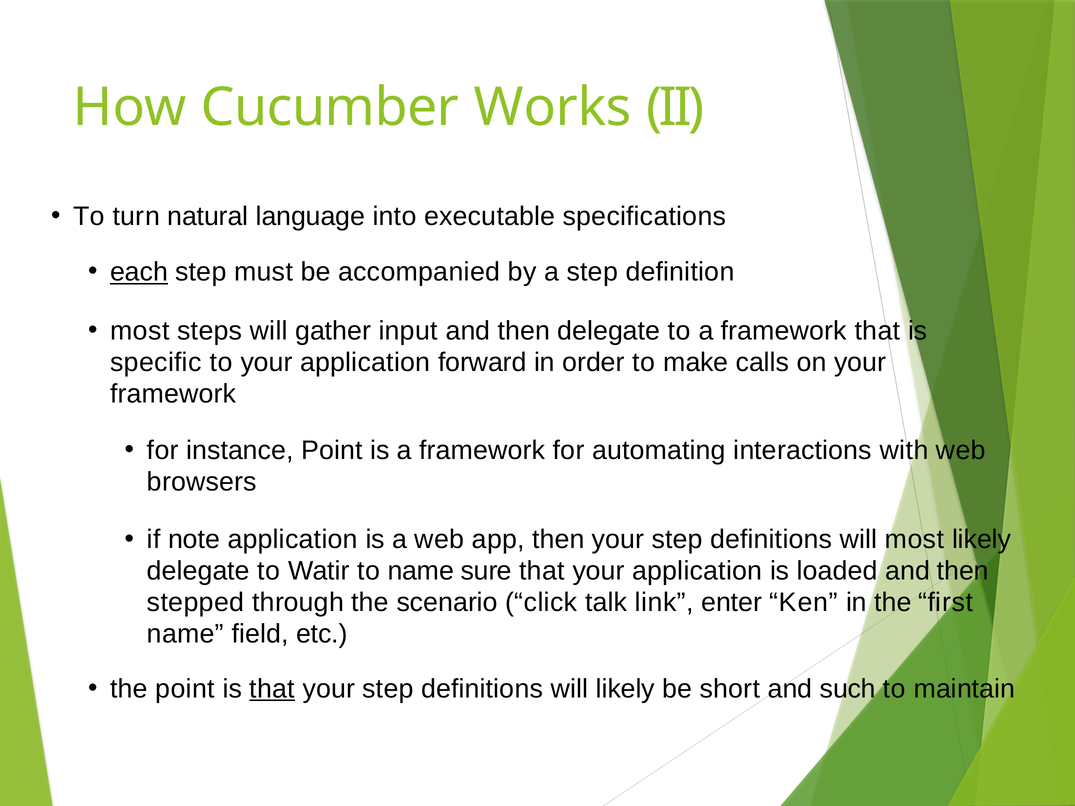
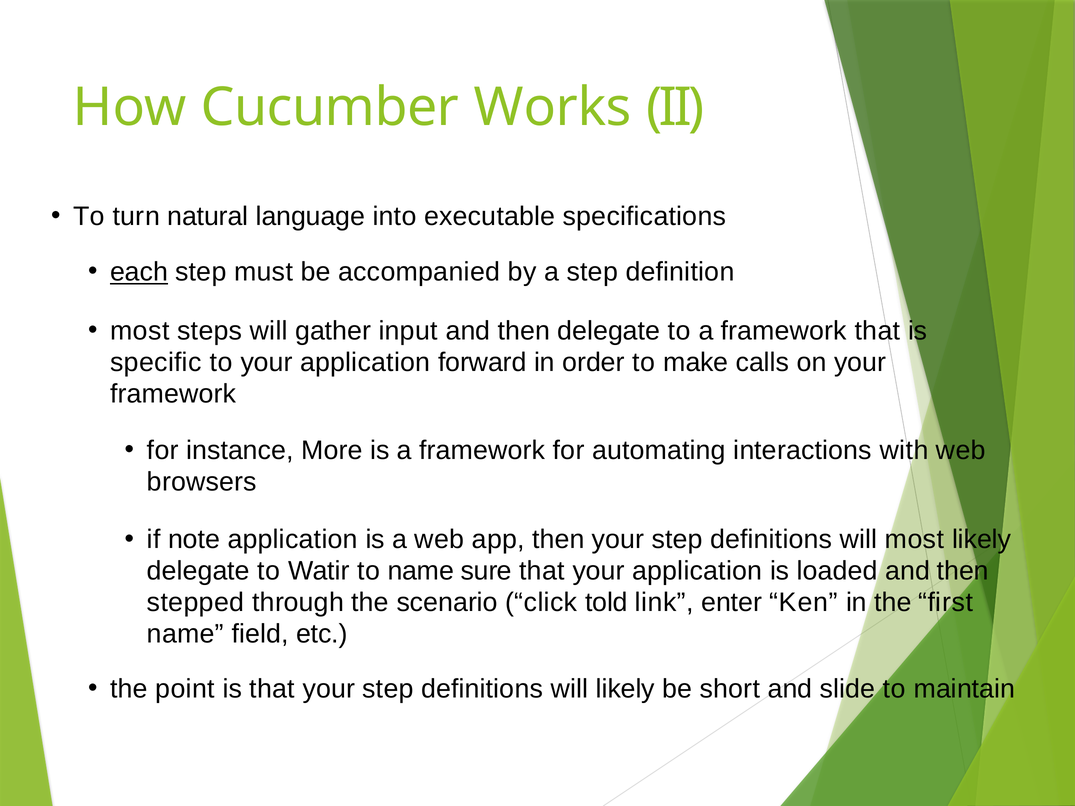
instance Point: Point -> More
talk: talk -> told
that at (272, 689) underline: present -> none
such: such -> slide
